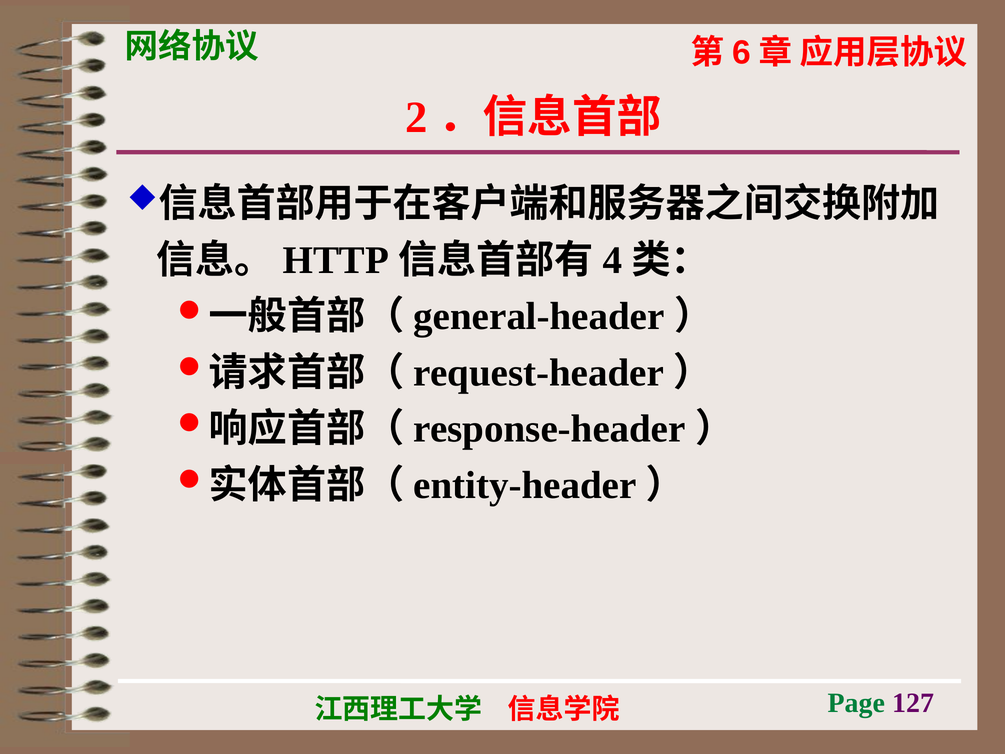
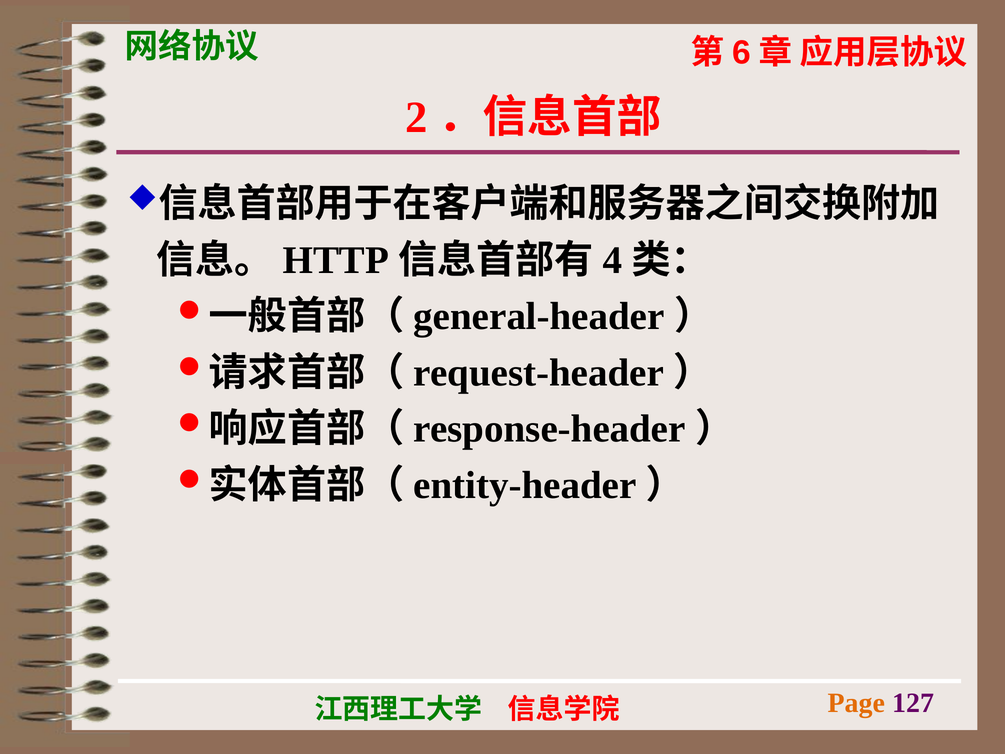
Page colour: green -> orange
